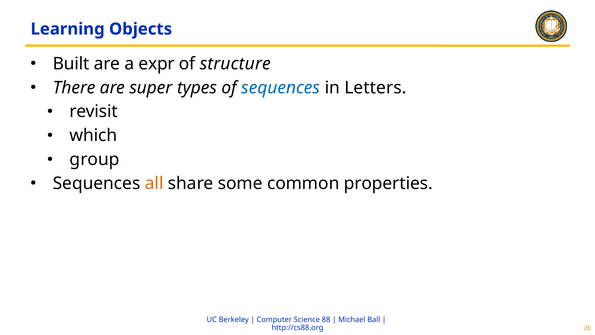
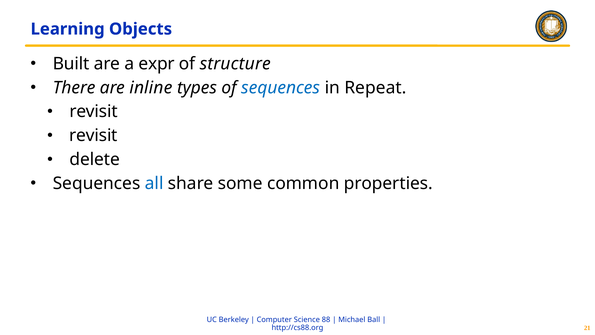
super: super -> inline
Letters: Letters -> Repeat
which at (93, 135): which -> revisit
group: group -> delete
all colour: orange -> blue
